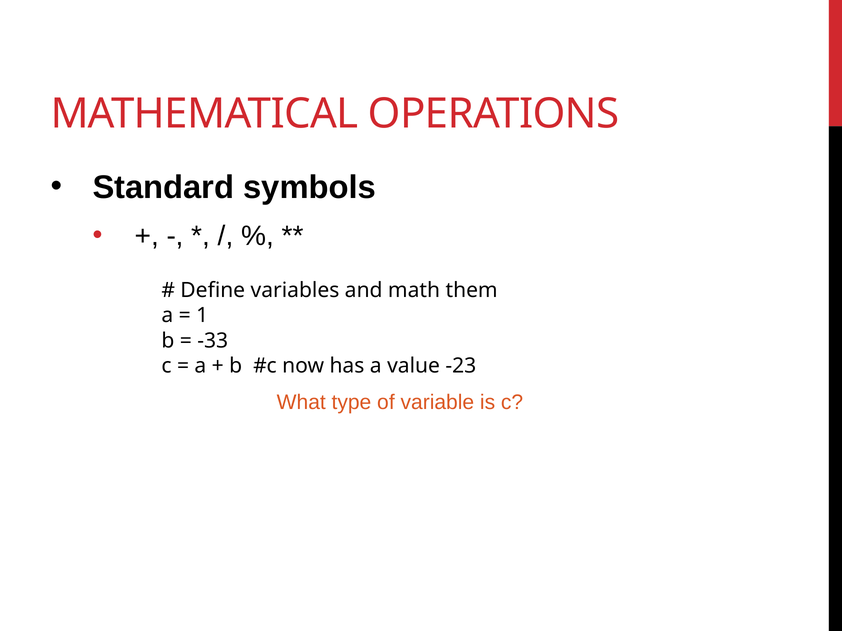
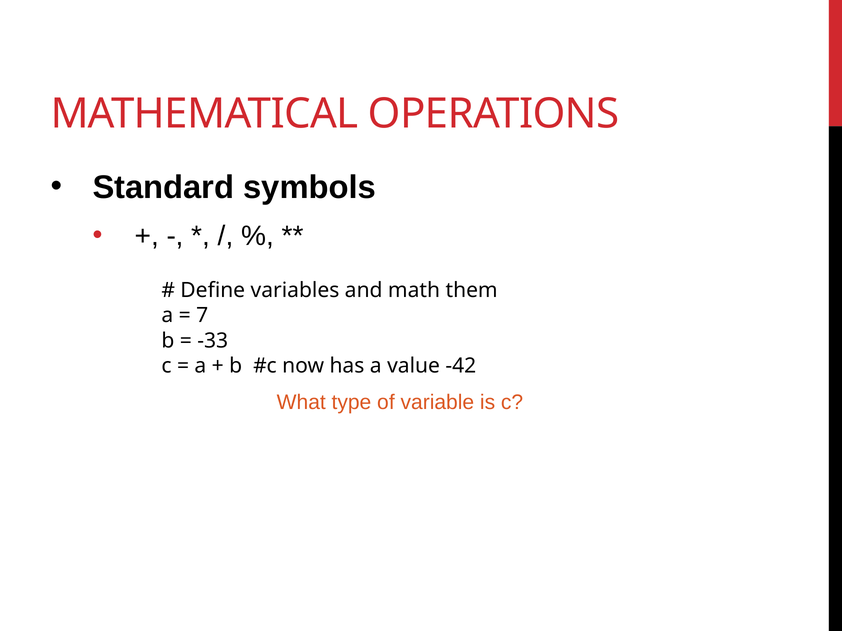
1: 1 -> 7
-23: -23 -> -42
